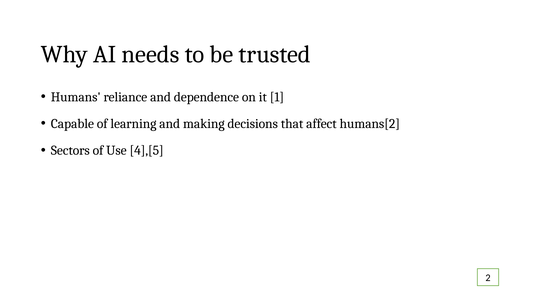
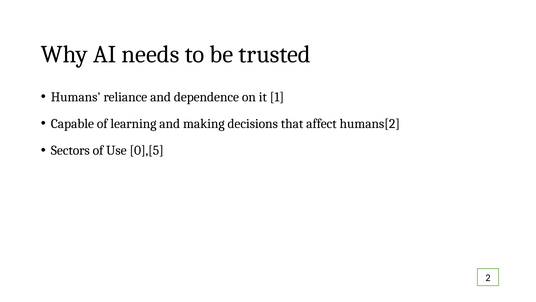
4],[5: 4],[5 -> 0],[5
